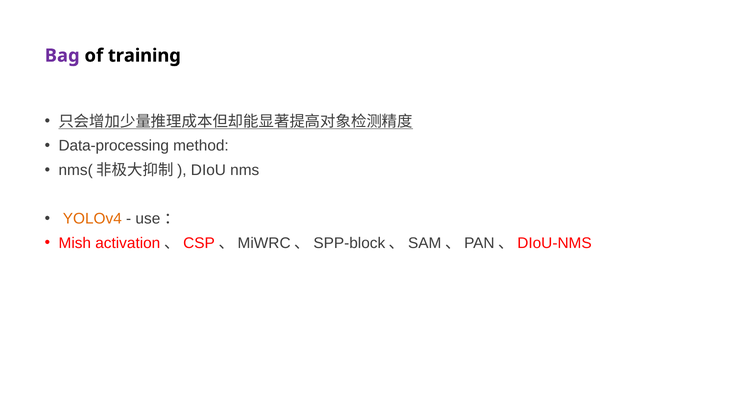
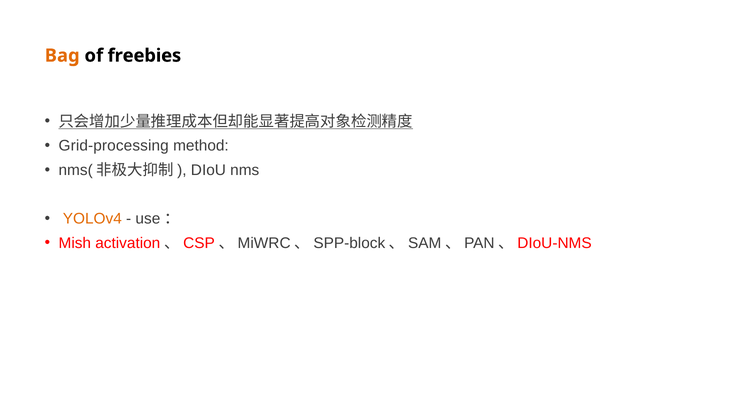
Bag colour: purple -> orange
training: training -> freebies
Data-processing: Data-processing -> Grid-processing
